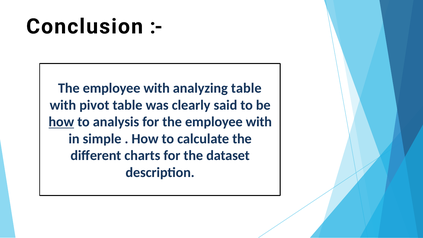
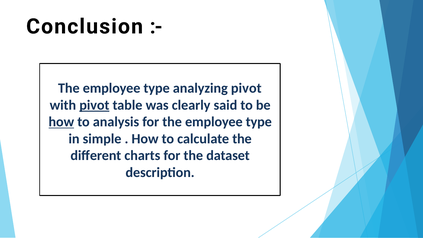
with at (157, 88): with -> type
analyzing table: table -> pivot
pivot at (94, 105) underline: none -> present
for the employee with: with -> type
